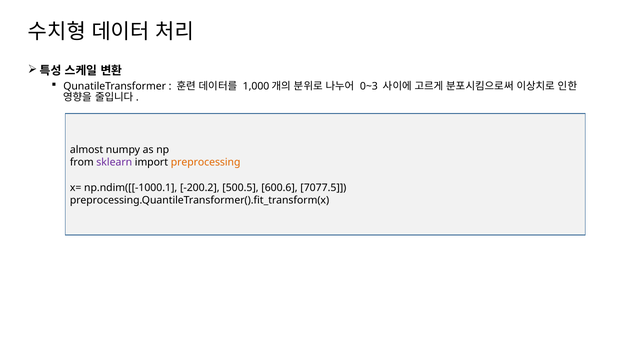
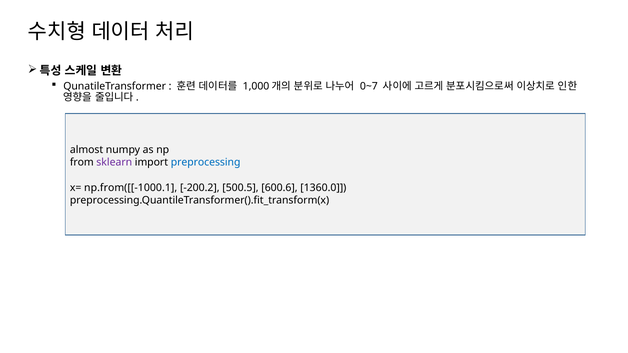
0~3: 0~3 -> 0~7
preprocessing colour: orange -> blue
np.ndim([[-1000.1: np.ndim([[-1000.1 -> np.from([[-1000.1
7077.5: 7077.5 -> 1360.0
